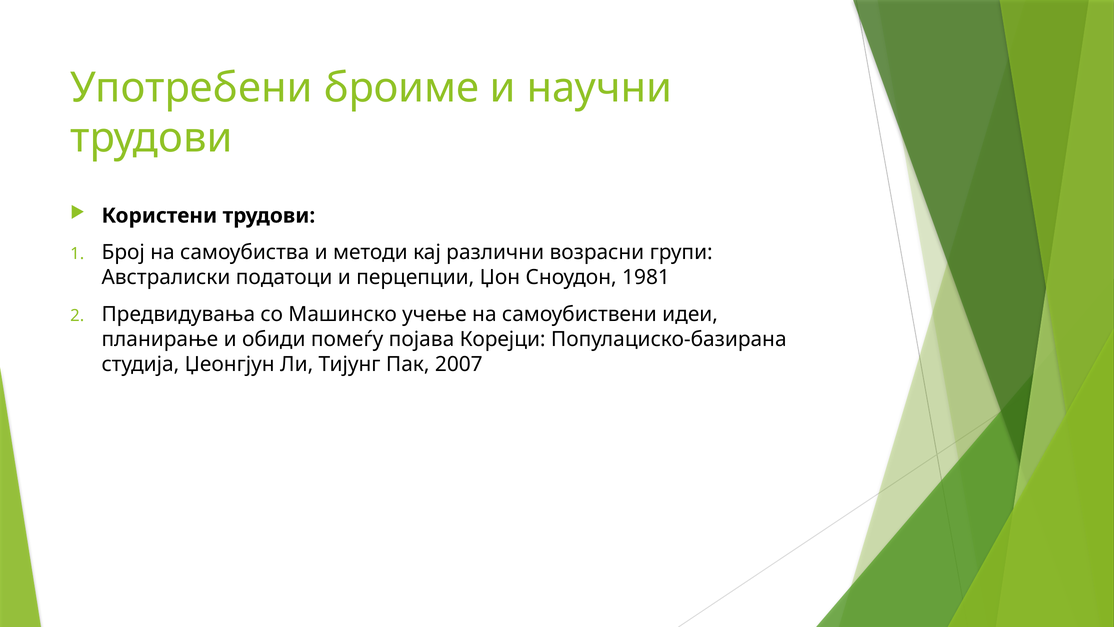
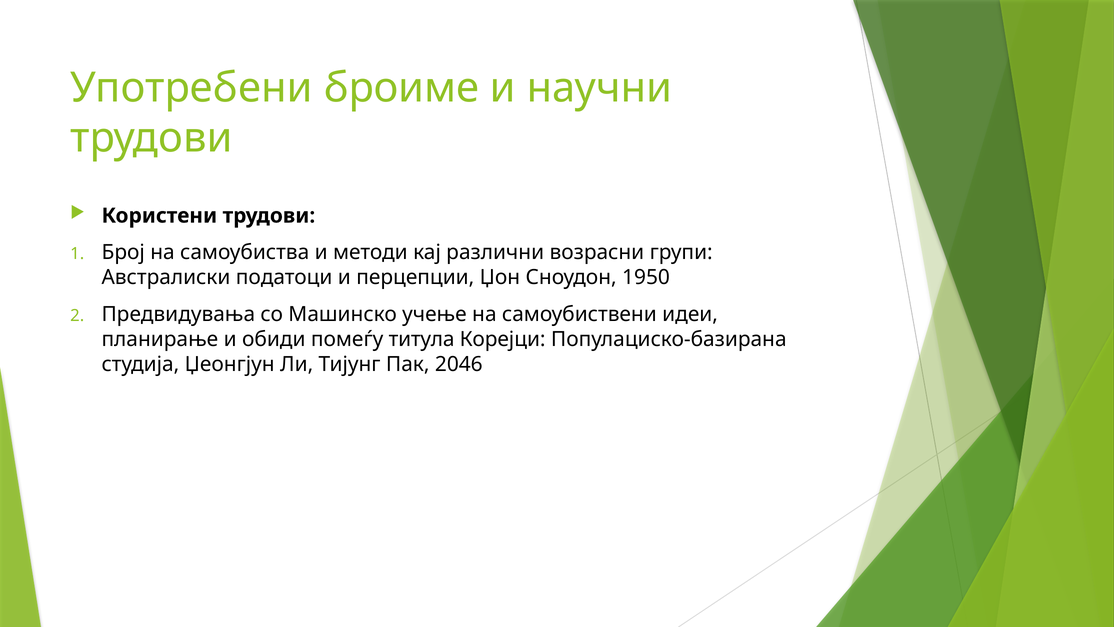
1981: 1981 -> 1950
појава: појава -> титула
2007: 2007 -> 2046
